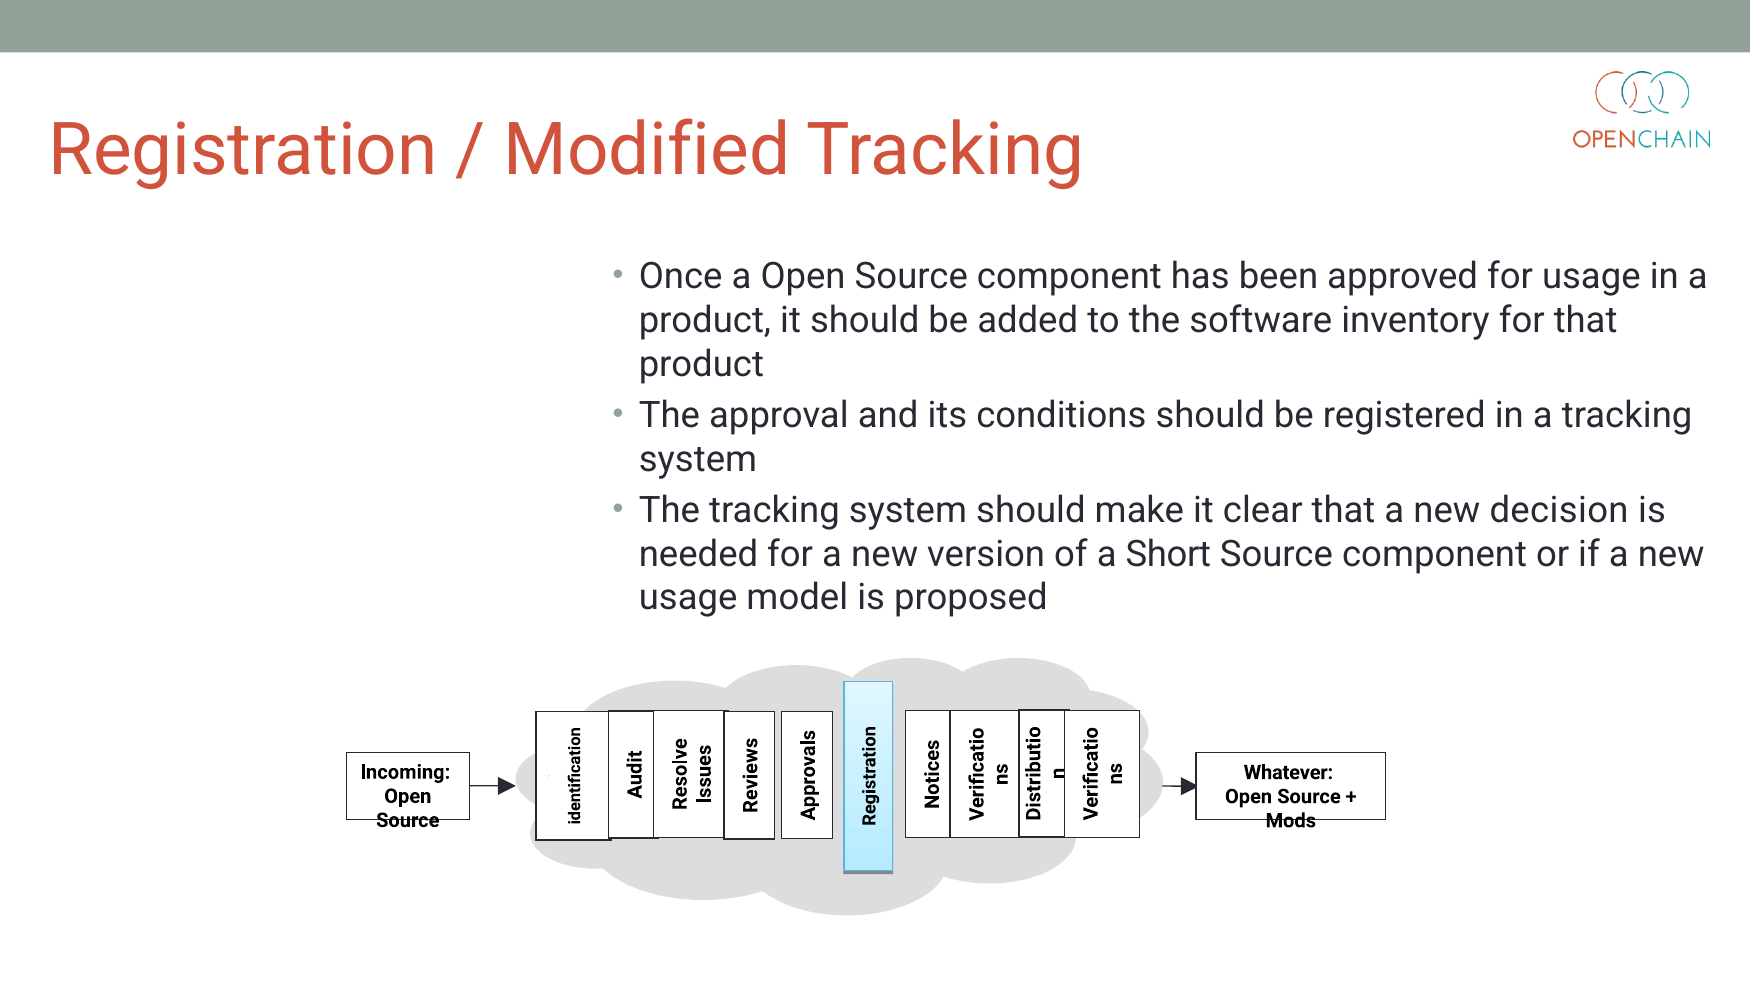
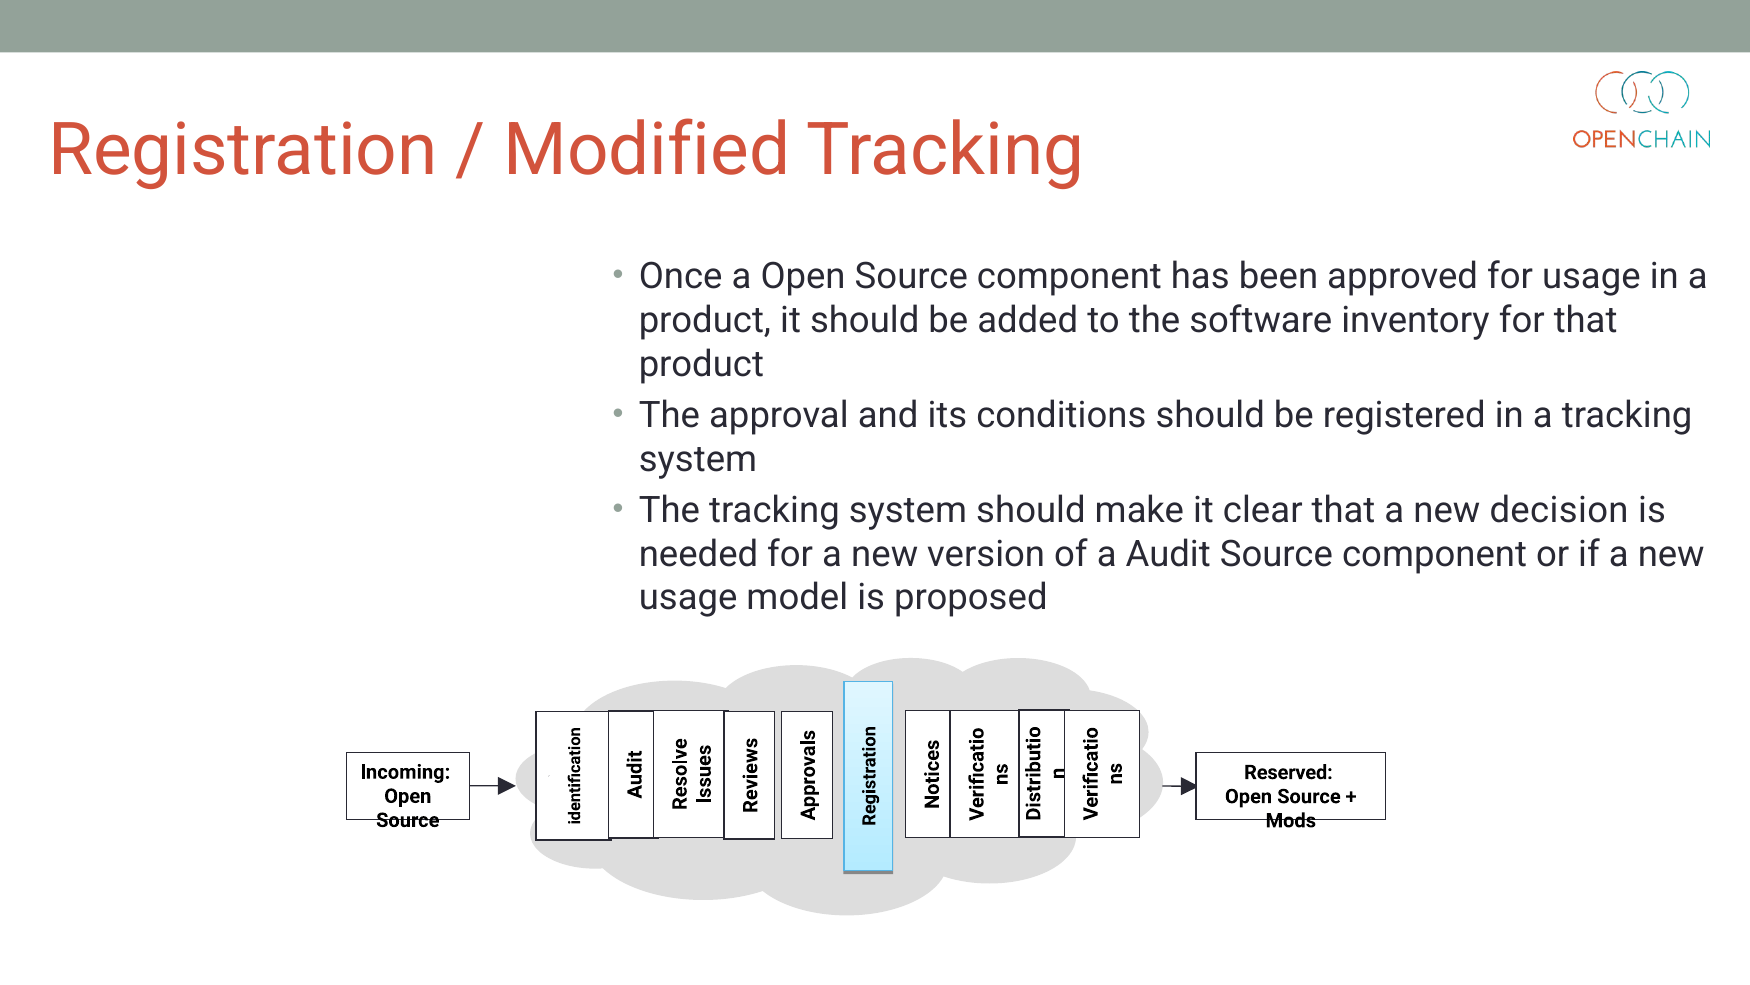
Short: Short -> Audit
Whatever: Whatever -> Reserved
